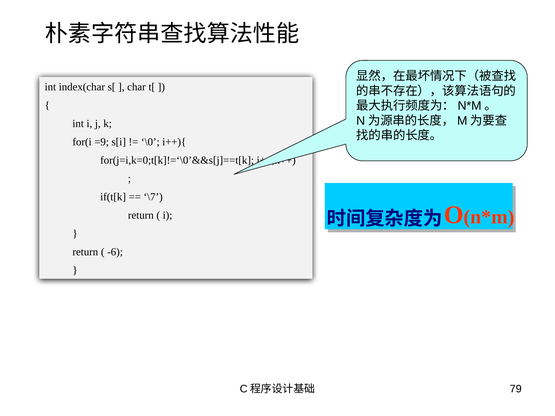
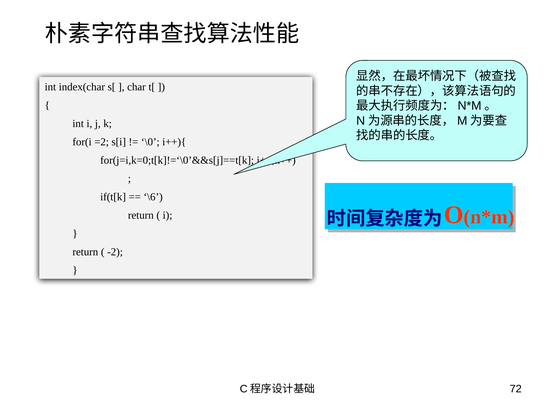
=9: =9 -> =2
\7: \7 -> \6
-6: -6 -> -2
79: 79 -> 72
